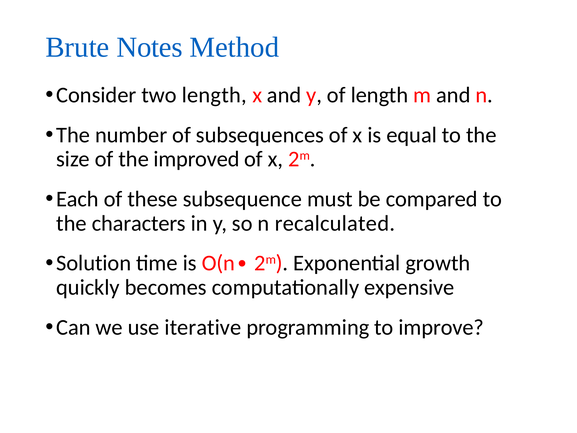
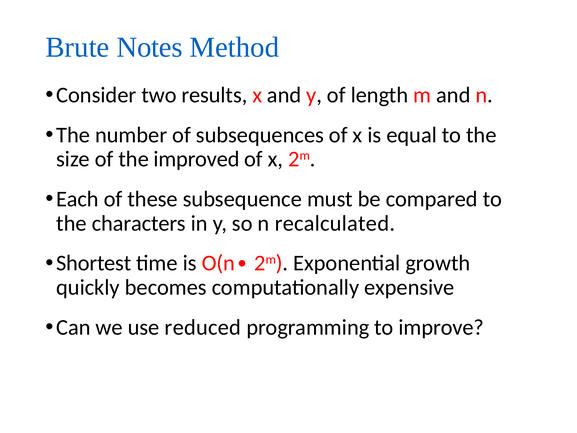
two length: length -> results
Solution: Solution -> Shortest
iterative: iterative -> reduced
